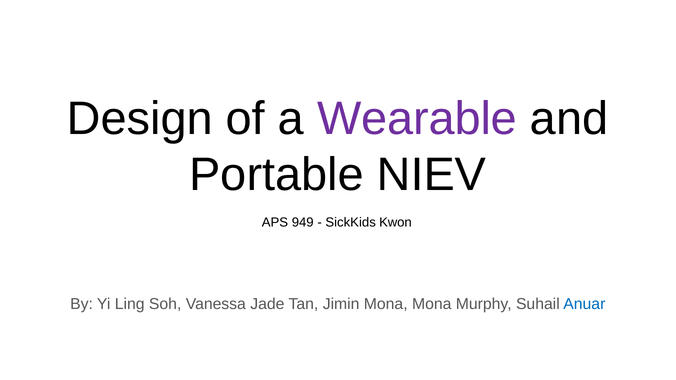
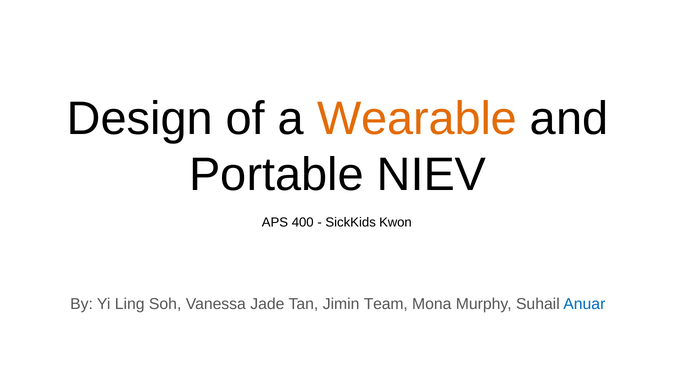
Wearable colour: purple -> orange
949: 949 -> 400
Jimin Mona: Mona -> Team
